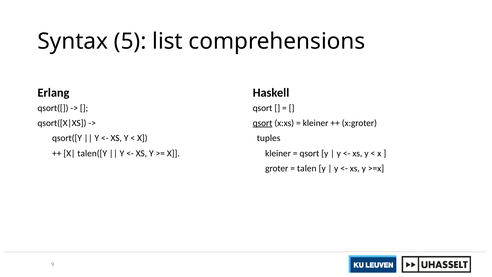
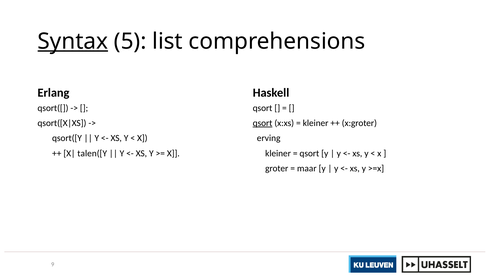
Syntax underline: none -> present
tuples: tuples -> erving
talen: talen -> maar
